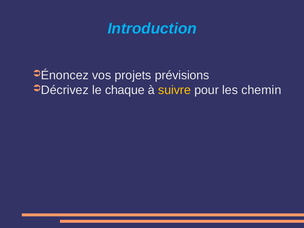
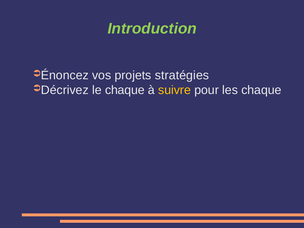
Introduction colour: light blue -> light green
prévisions: prévisions -> stratégies
les chemin: chemin -> chaque
